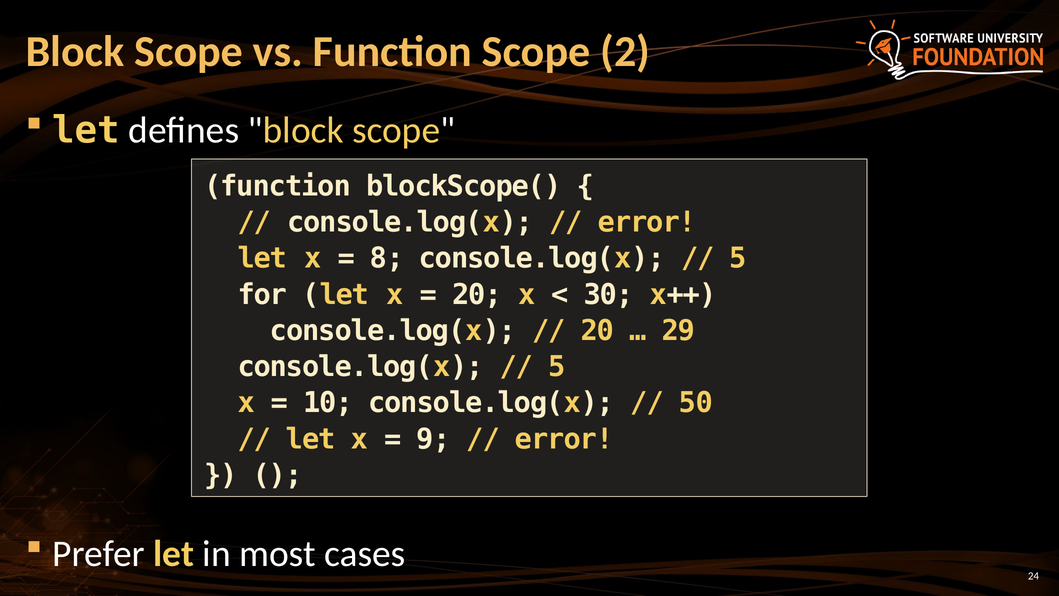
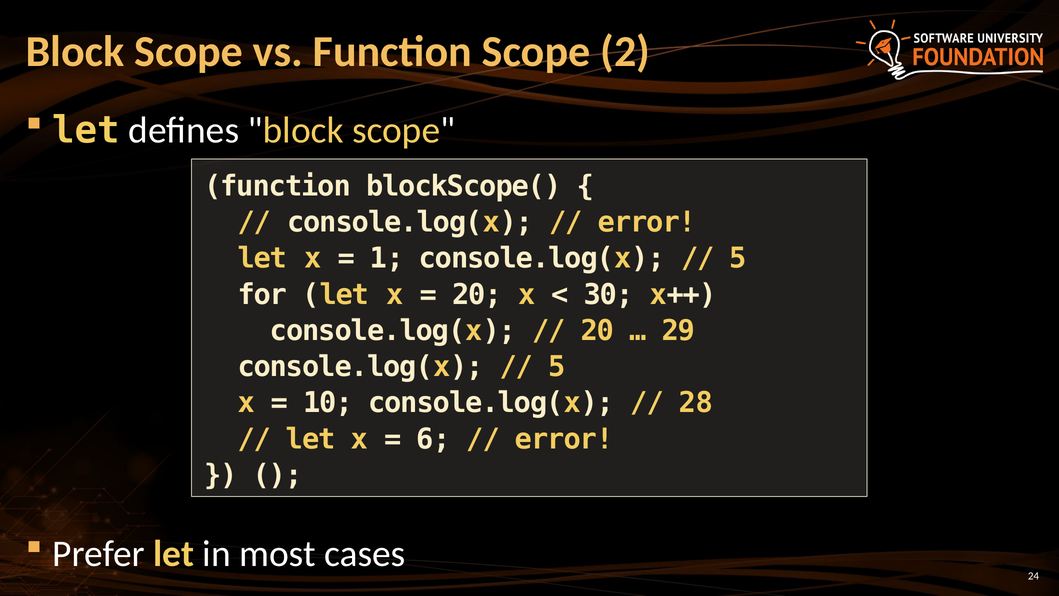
8: 8 -> 1
50: 50 -> 28
9: 9 -> 6
